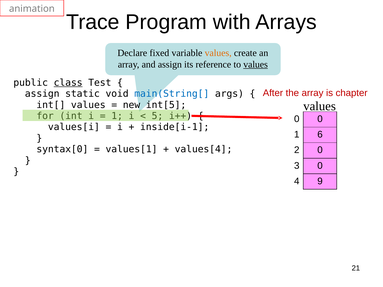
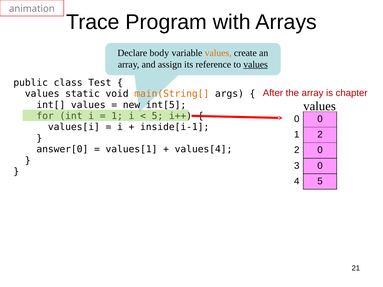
fixed: fixed -> body
class underline: present -> none
assign at (42, 94): assign -> values
main(String[ colour: blue -> orange
1 6: 6 -> 2
syntax[0: syntax[0 -> answer[0
4 9: 9 -> 5
